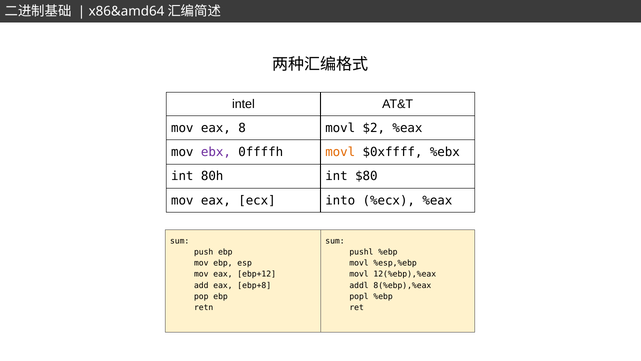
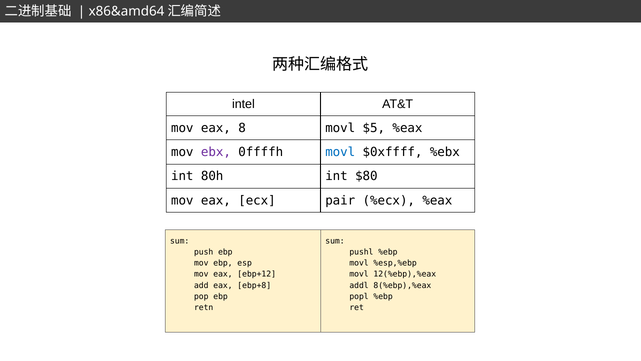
$2: $2 -> $5
movl at (340, 152) colour: orange -> blue
into: into -> pair
